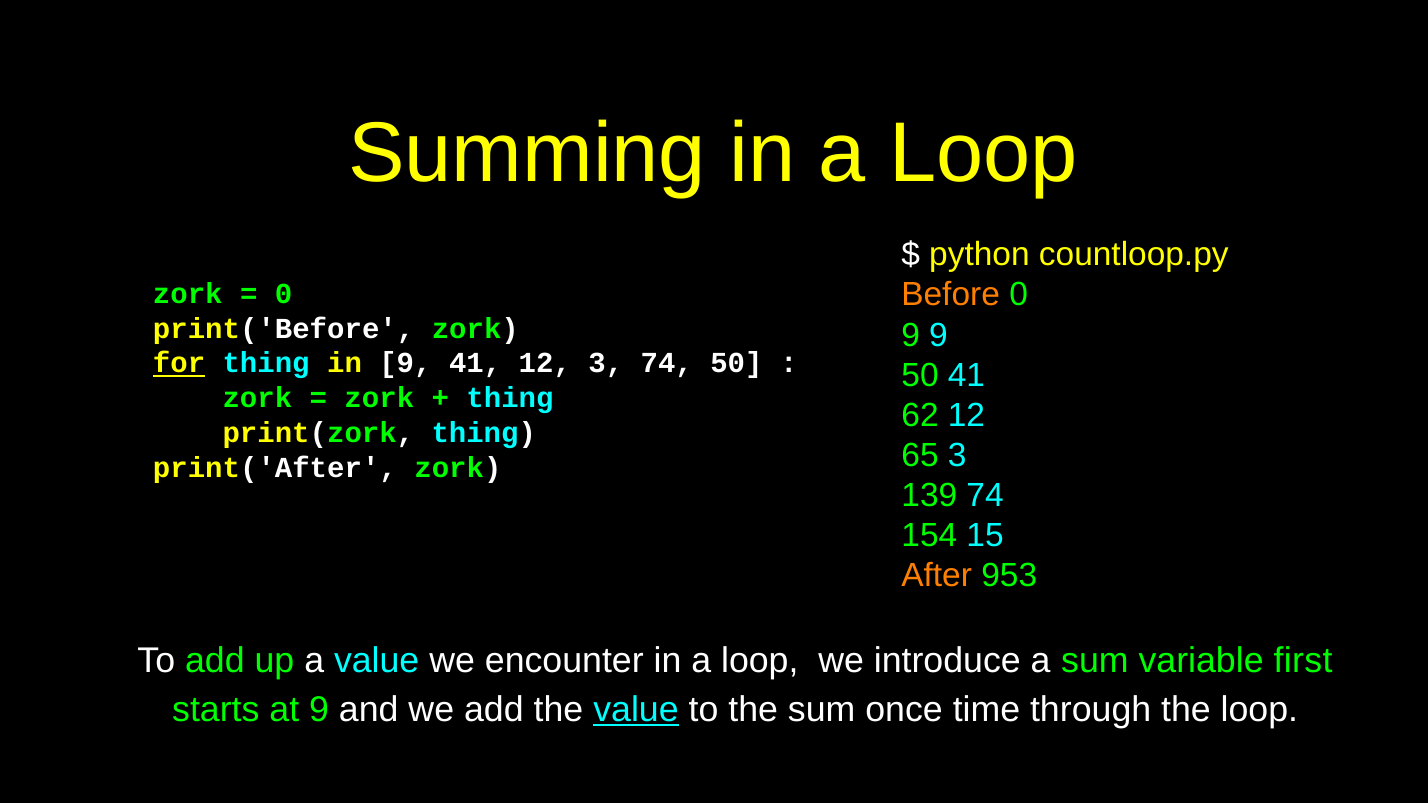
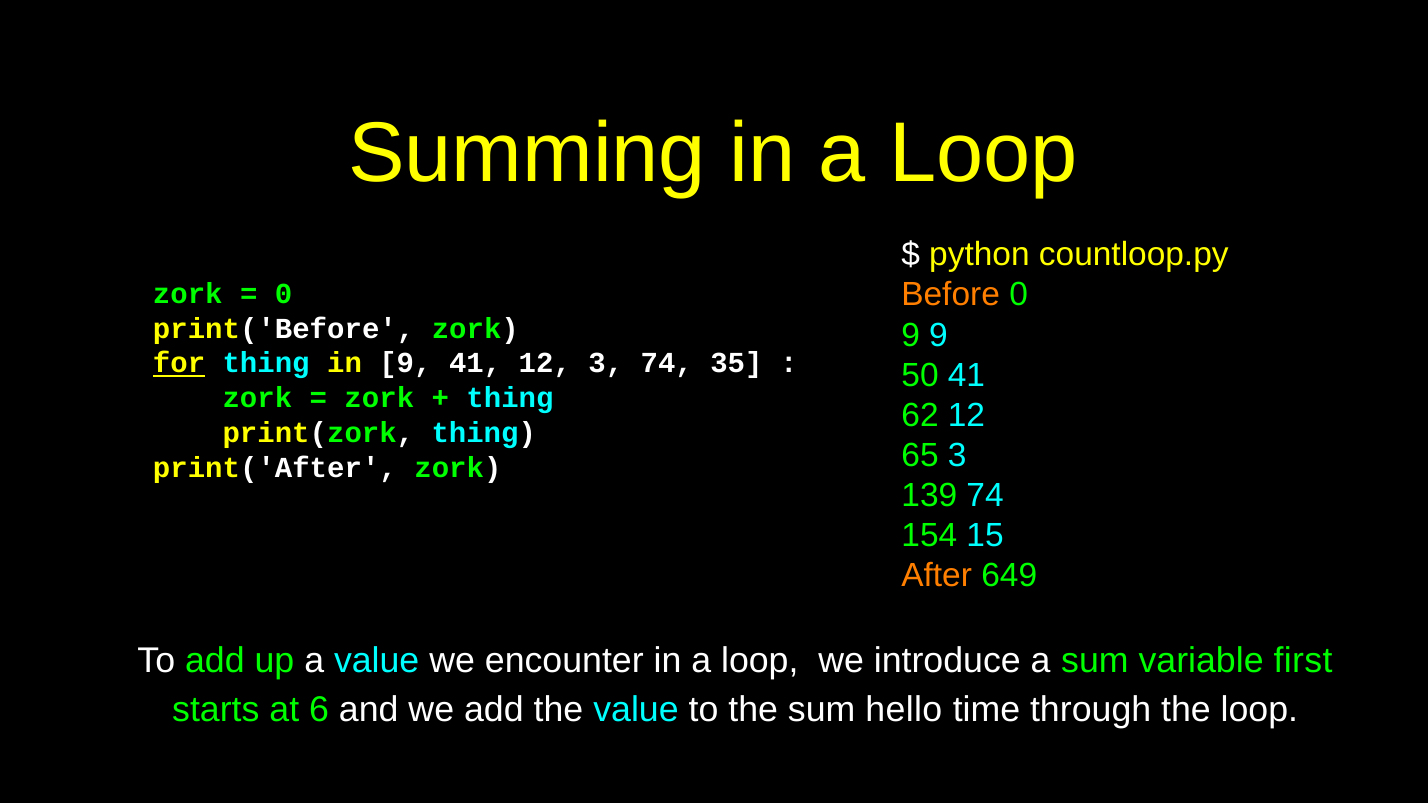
74 50: 50 -> 35
953: 953 -> 649
at 9: 9 -> 6
value at (636, 710) underline: present -> none
once: once -> hello
